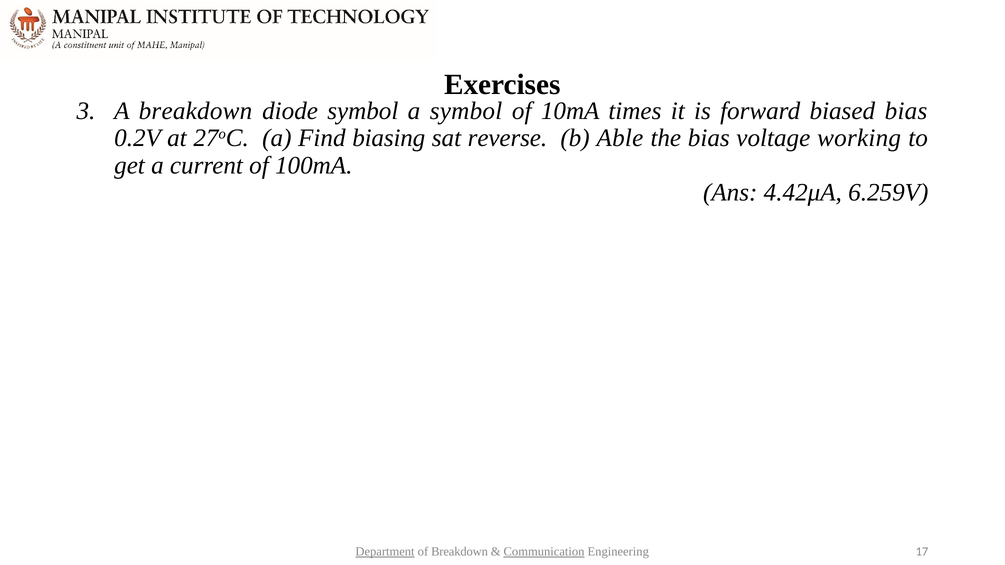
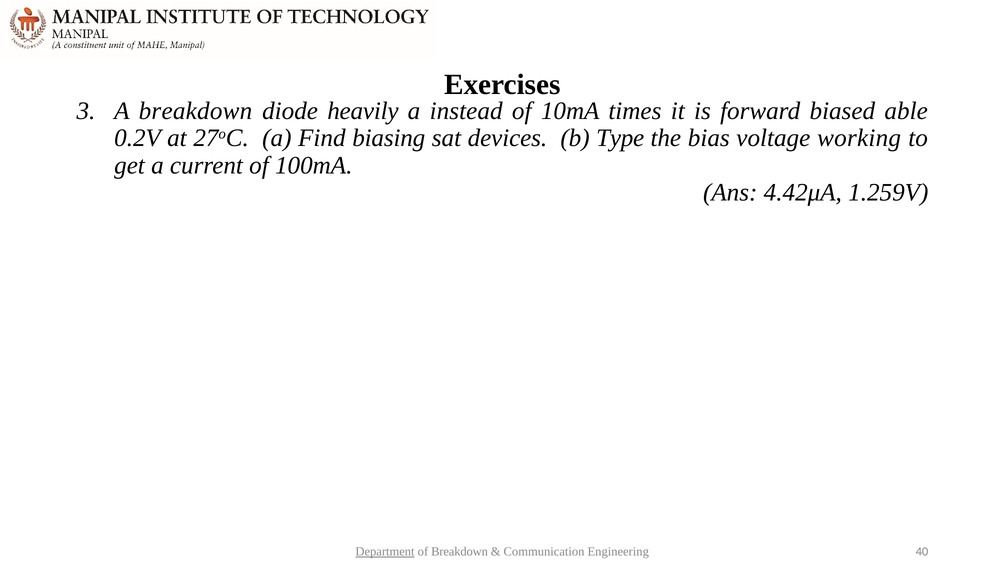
diode symbol: symbol -> heavily
a symbol: symbol -> instead
biased bias: bias -> able
reverse: reverse -> devices
Able: Able -> Type
6.259V: 6.259V -> 1.259V
Communication underline: present -> none
17: 17 -> 40
